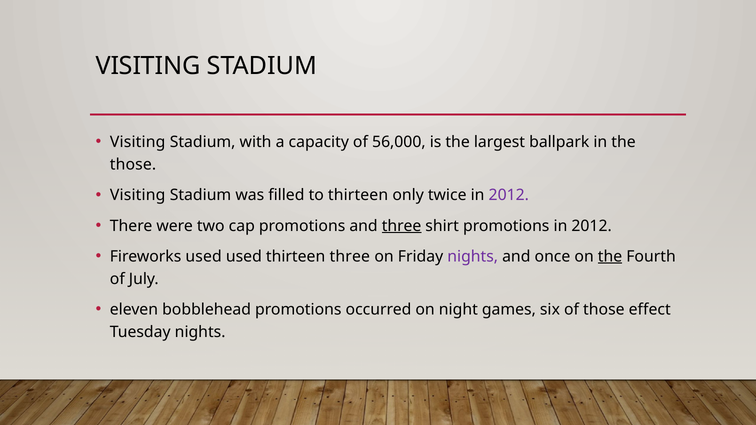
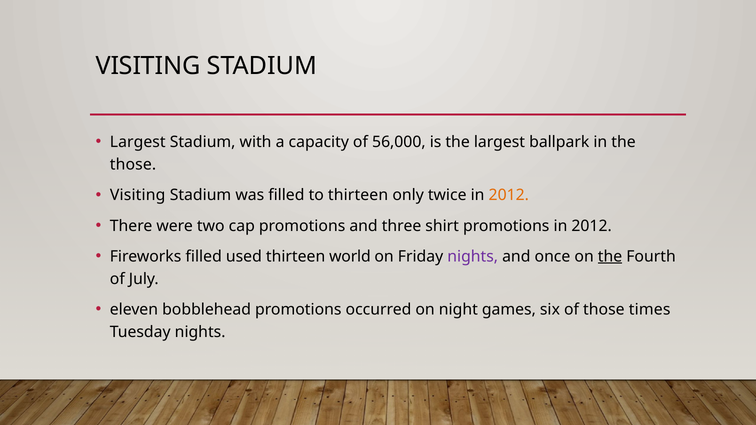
Visiting at (138, 142): Visiting -> Largest
2012 at (509, 195) colour: purple -> orange
three at (402, 226) underline: present -> none
Fireworks used: used -> filled
thirteen three: three -> world
effect: effect -> times
